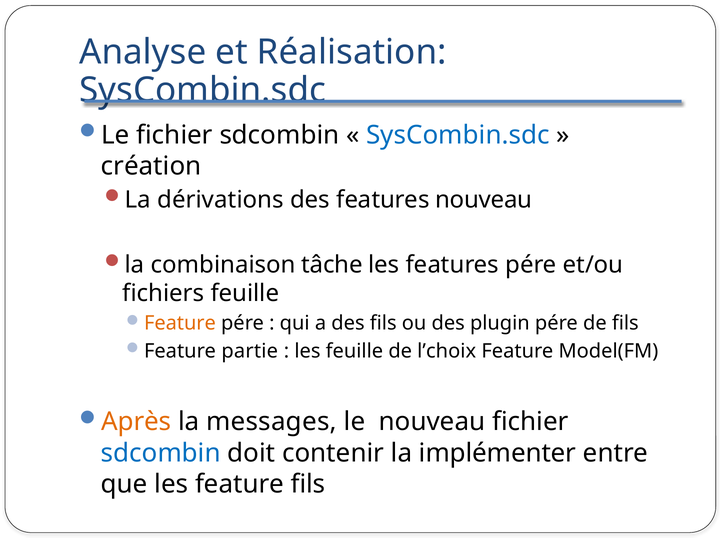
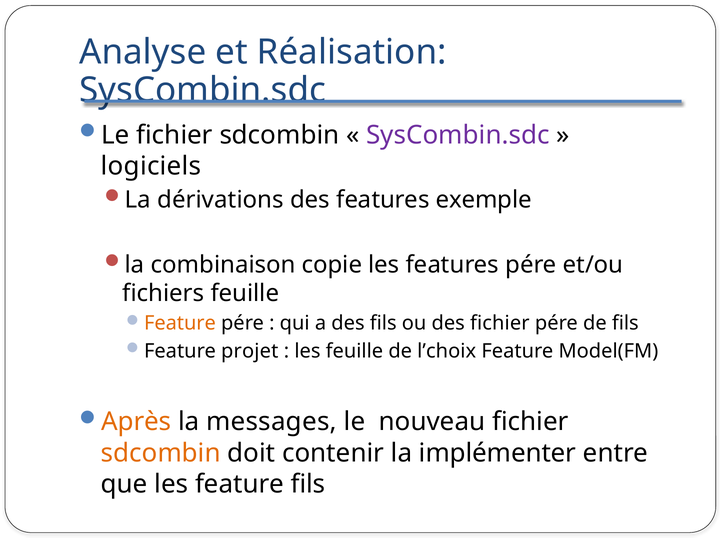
SysCombin.sdc at (458, 135) colour: blue -> purple
création: création -> logiciels
features nouveau: nouveau -> exemple
tâche: tâche -> copie
des plugin: plugin -> fichier
partie: partie -> projet
sdcombin at (161, 454) colour: blue -> orange
